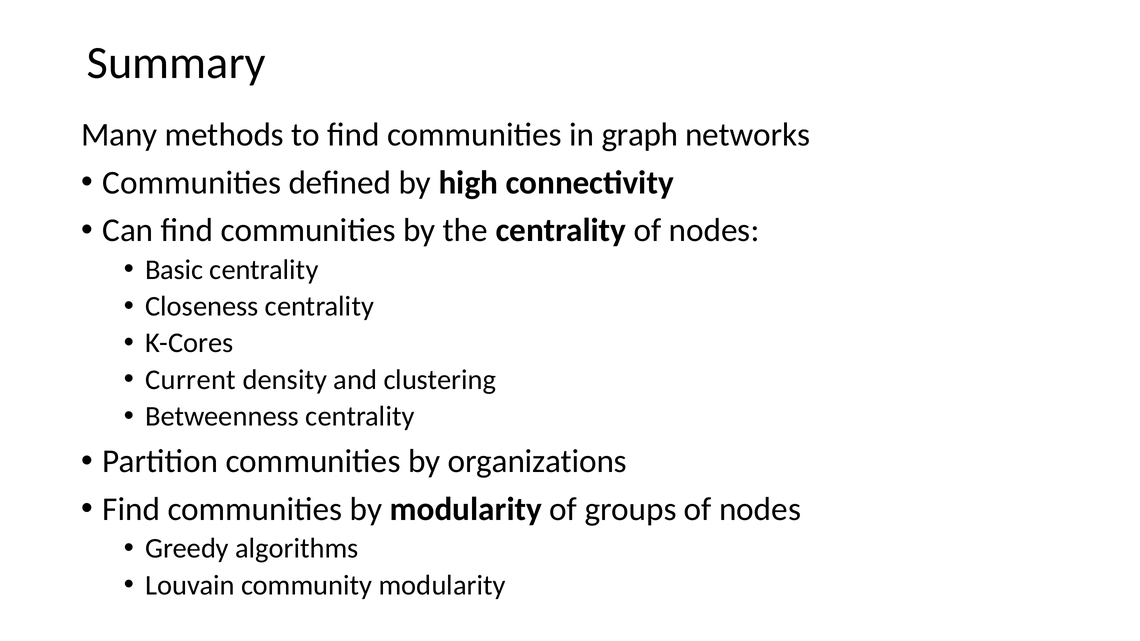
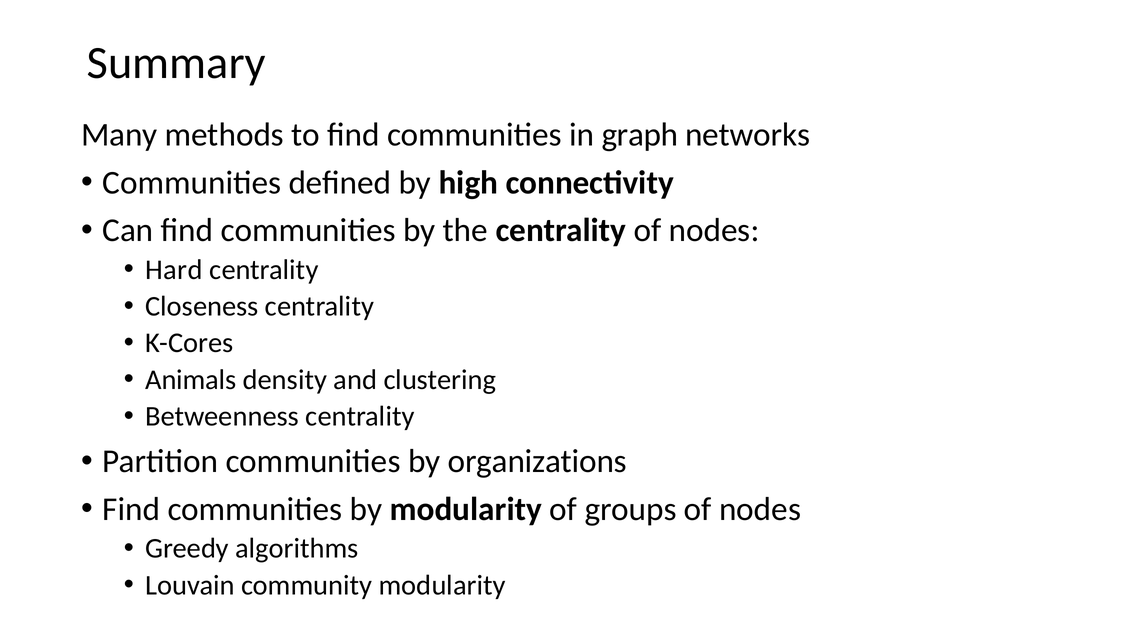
Basic: Basic -> Hard
Current: Current -> Animals
